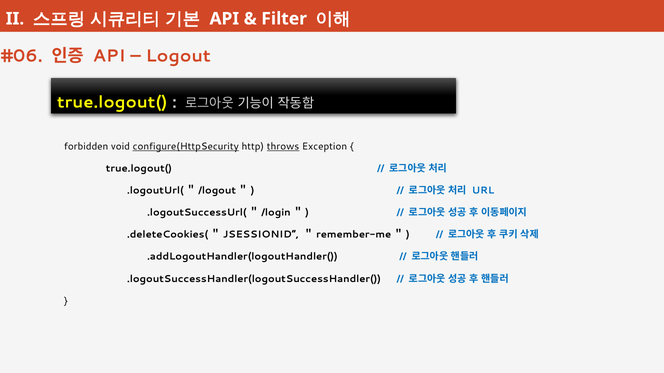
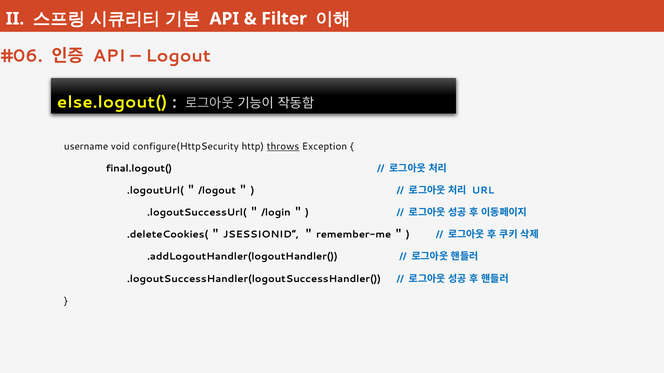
true.logout( at (112, 102): true.logout( -> else.logout(
forbidden: forbidden -> username
configure(HttpSecurity underline: present -> none
true.logout( at (139, 169): true.logout( -> final.logout(
